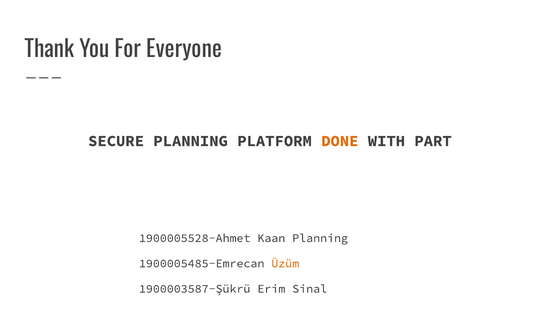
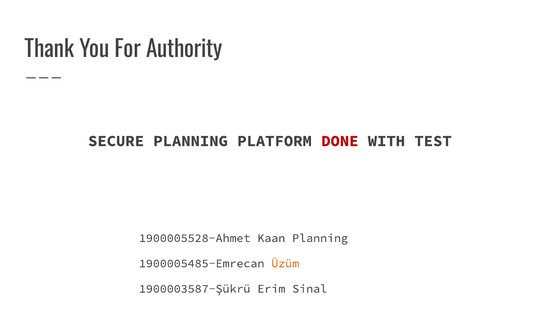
Everyone: Everyone -> Authority
DONE colour: orange -> red
PART: PART -> TEST
